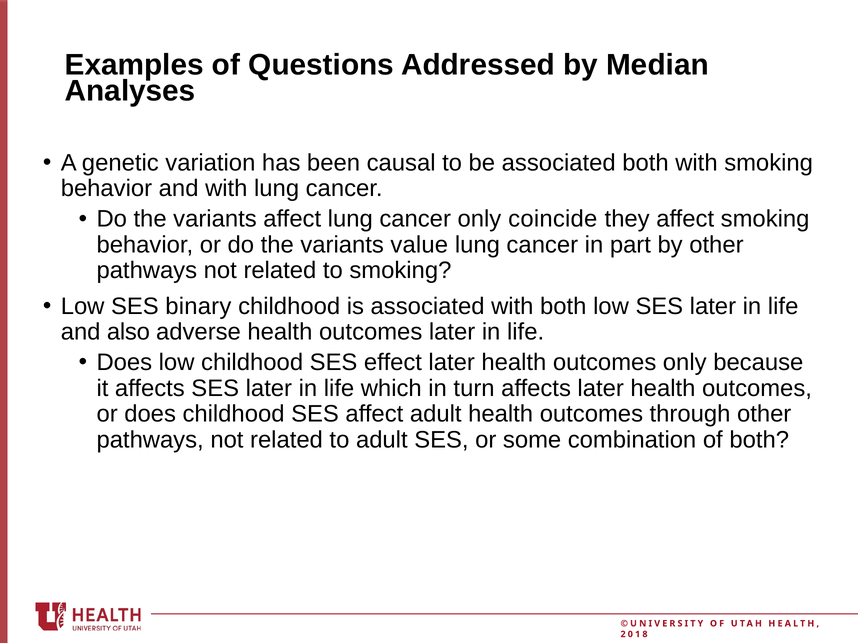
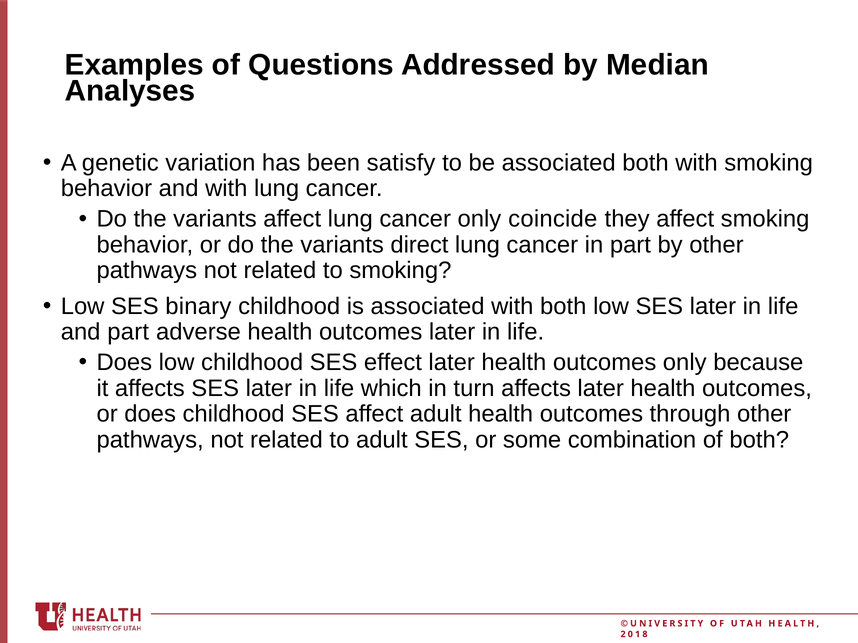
causal: causal -> satisfy
value: value -> direct
and also: also -> part
